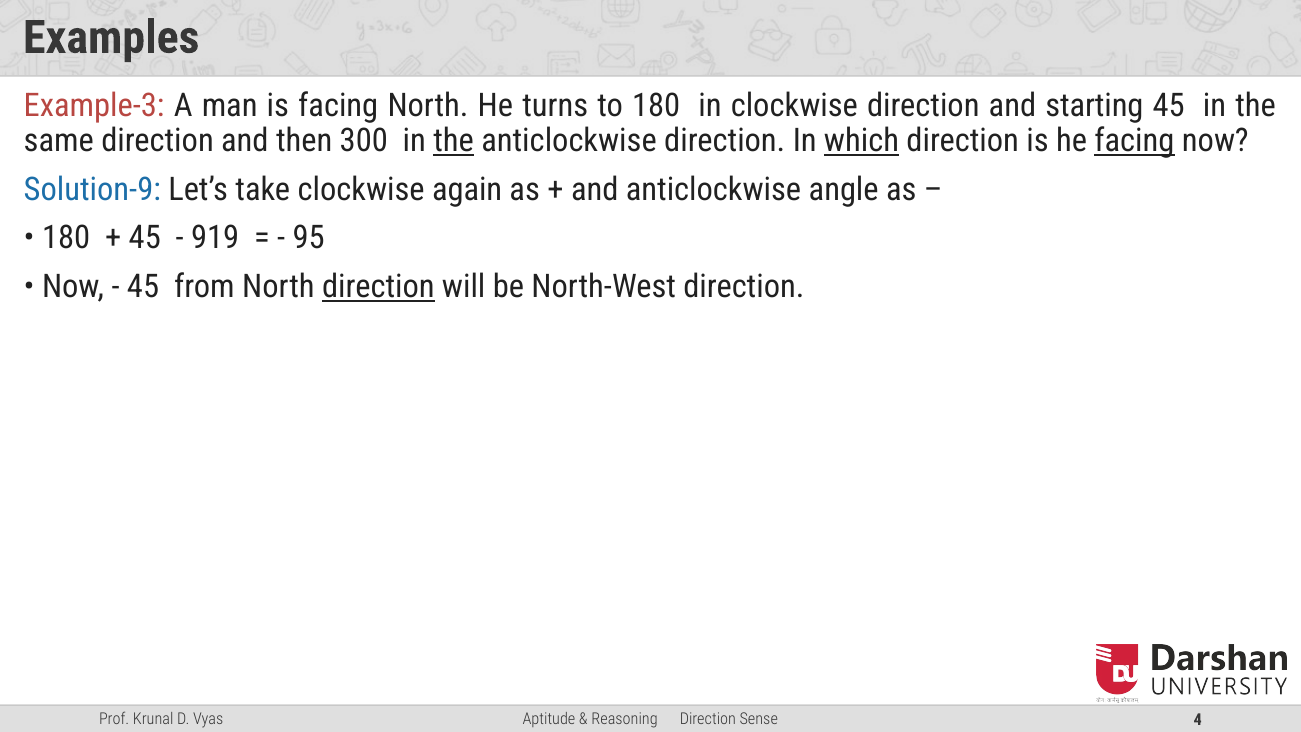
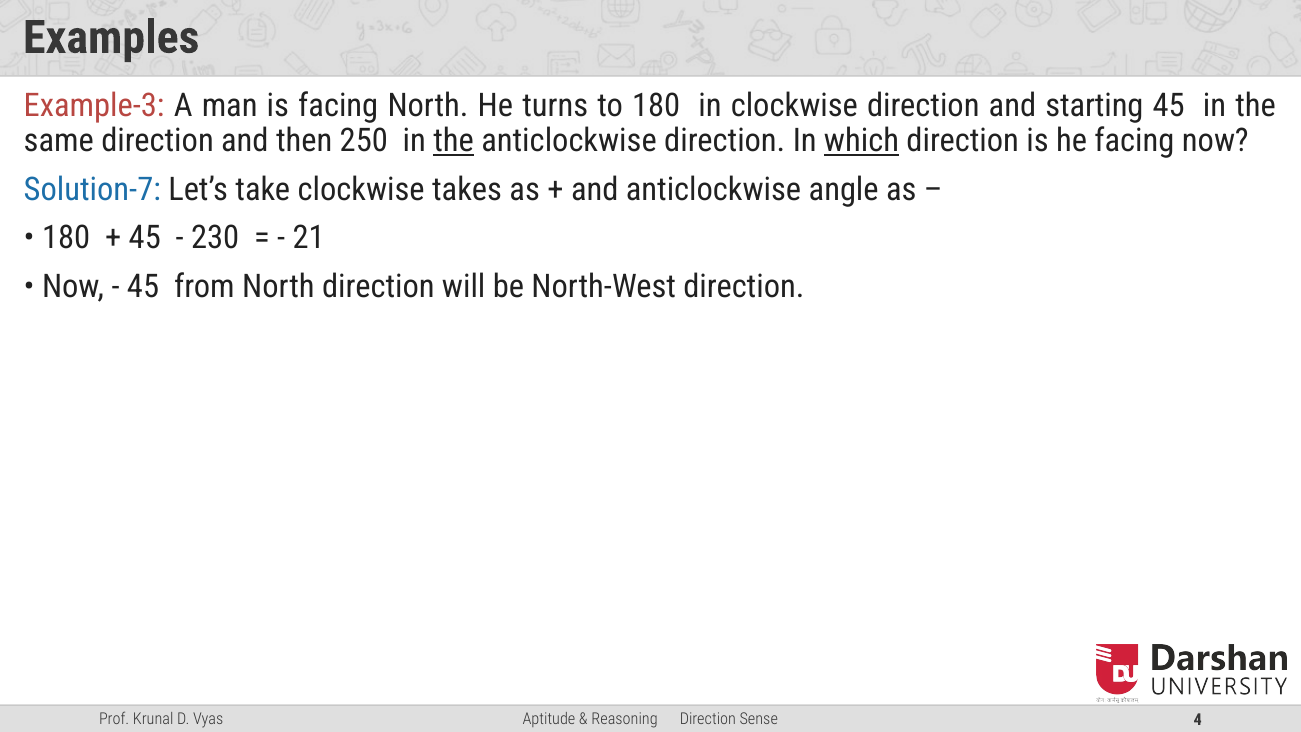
300: 300 -> 250
facing at (1134, 141) underline: present -> none
Solution-9: Solution-9 -> Solution-7
again: again -> takes
919: 919 -> 230
95: 95 -> 21
direction at (378, 287) underline: present -> none
